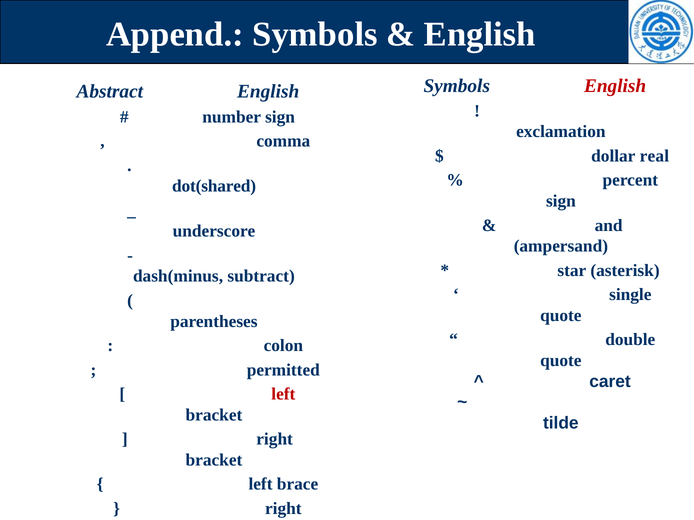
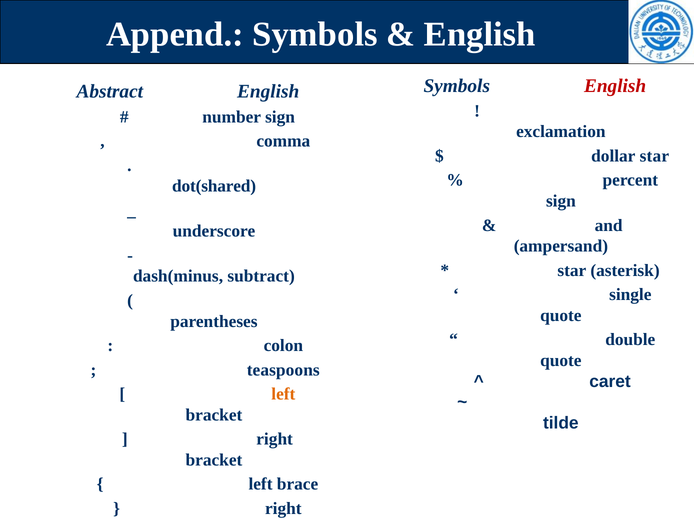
dollar real: real -> star
permitted: permitted -> teaspoons
left at (283, 394) colour: red -> orange
